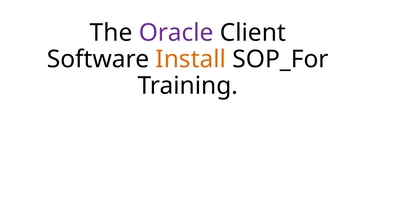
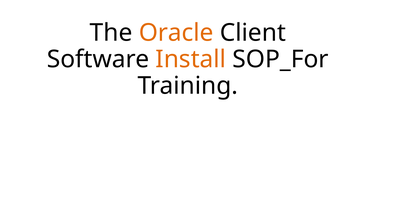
Oracle colour: purple -> orange
